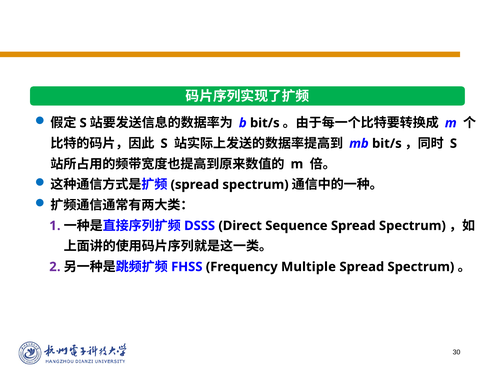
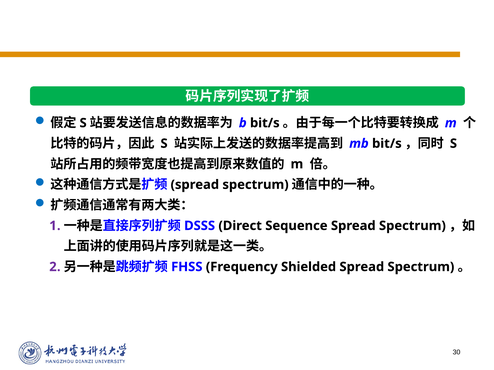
Multiple: Multiple -> Shielded
